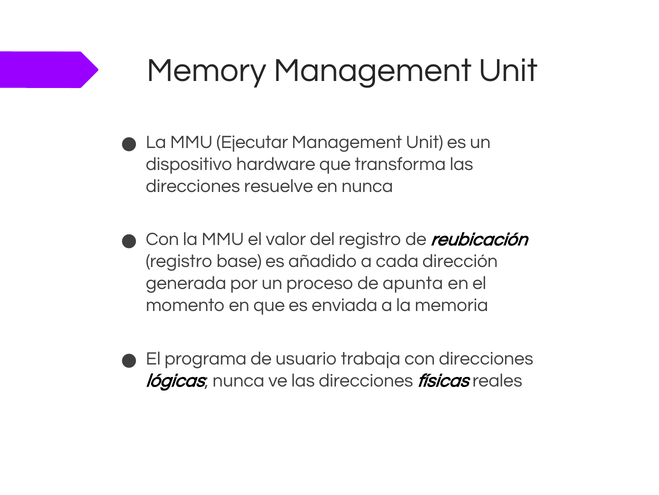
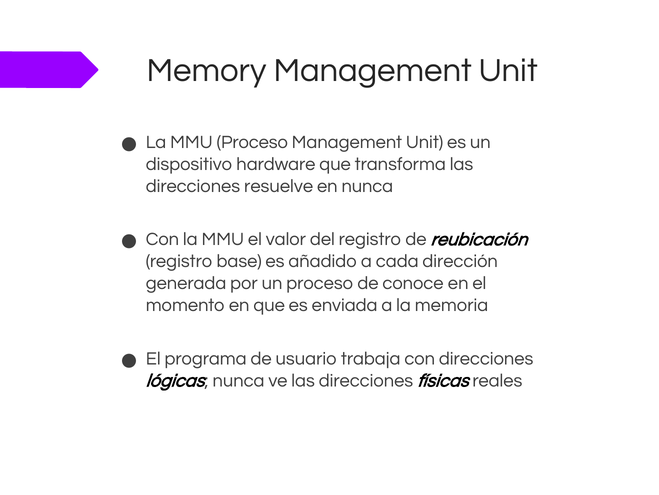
MMU Ejecutar: Ejecutar -> Proceso
apunta: apunta -> conoce
